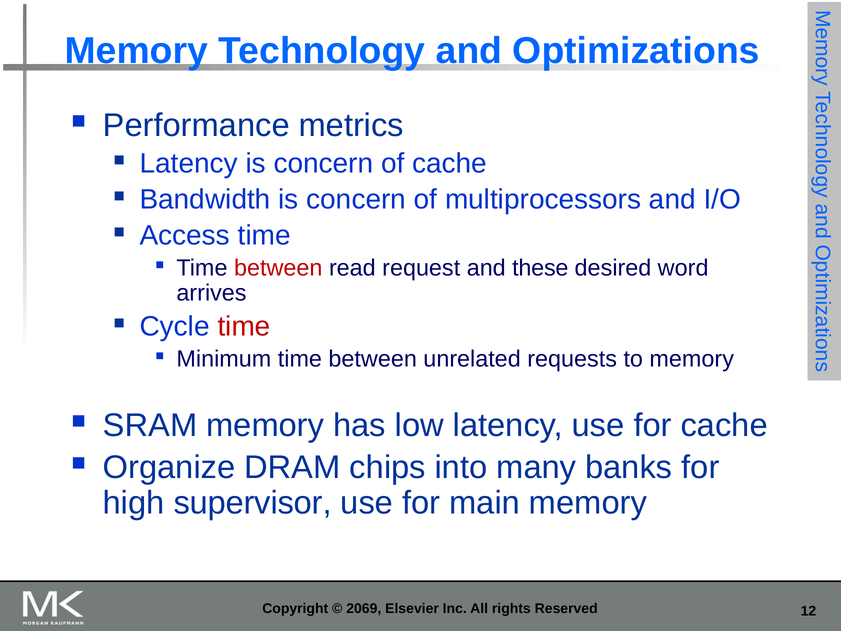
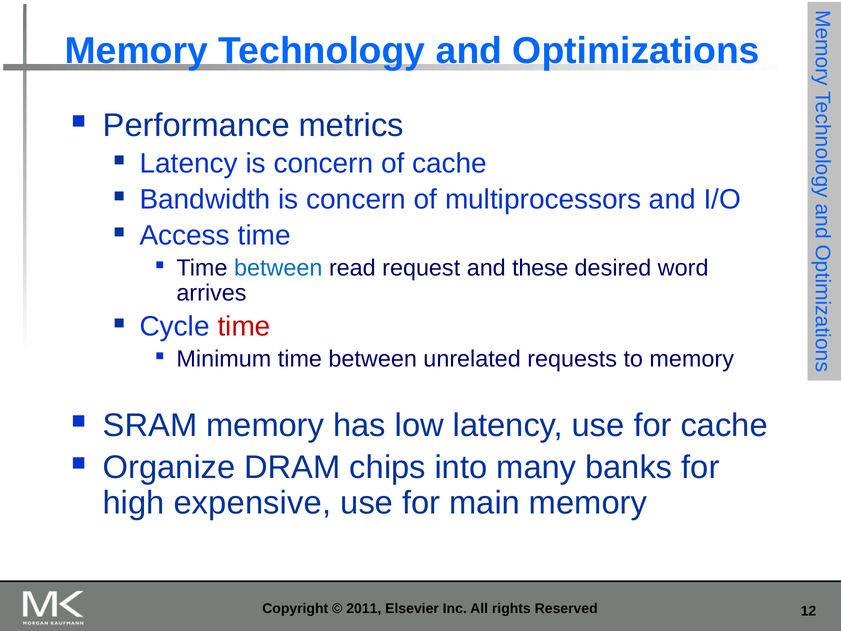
between at (278, 268) colour: red -> blue
supervisor: supervisor -> expensive
2069: 2069 -> 2011
